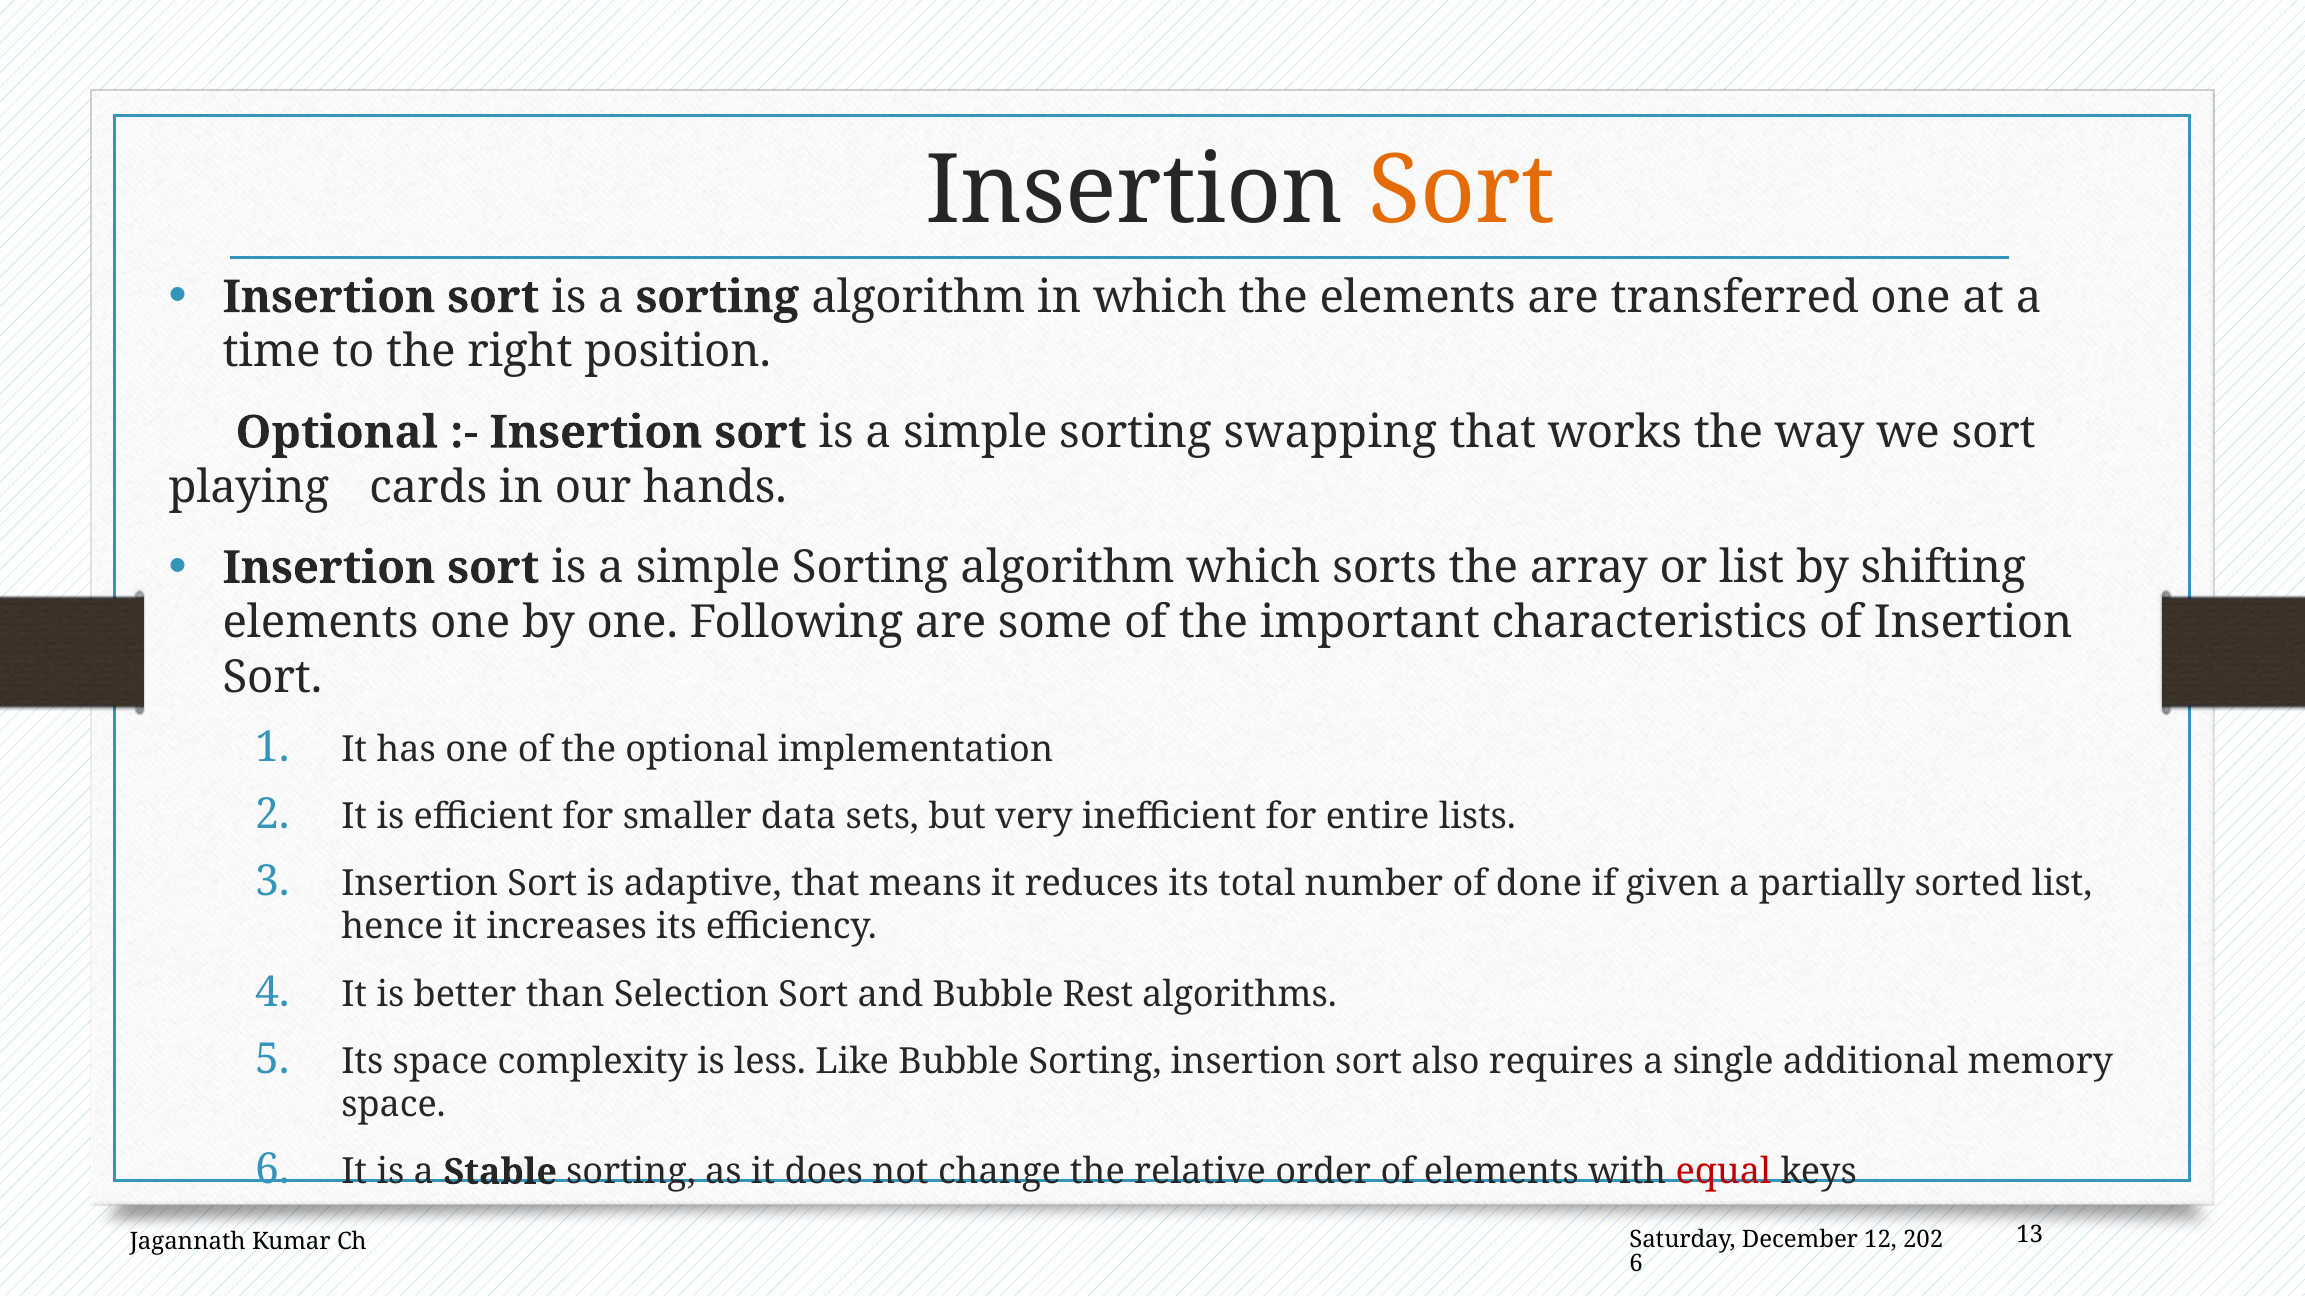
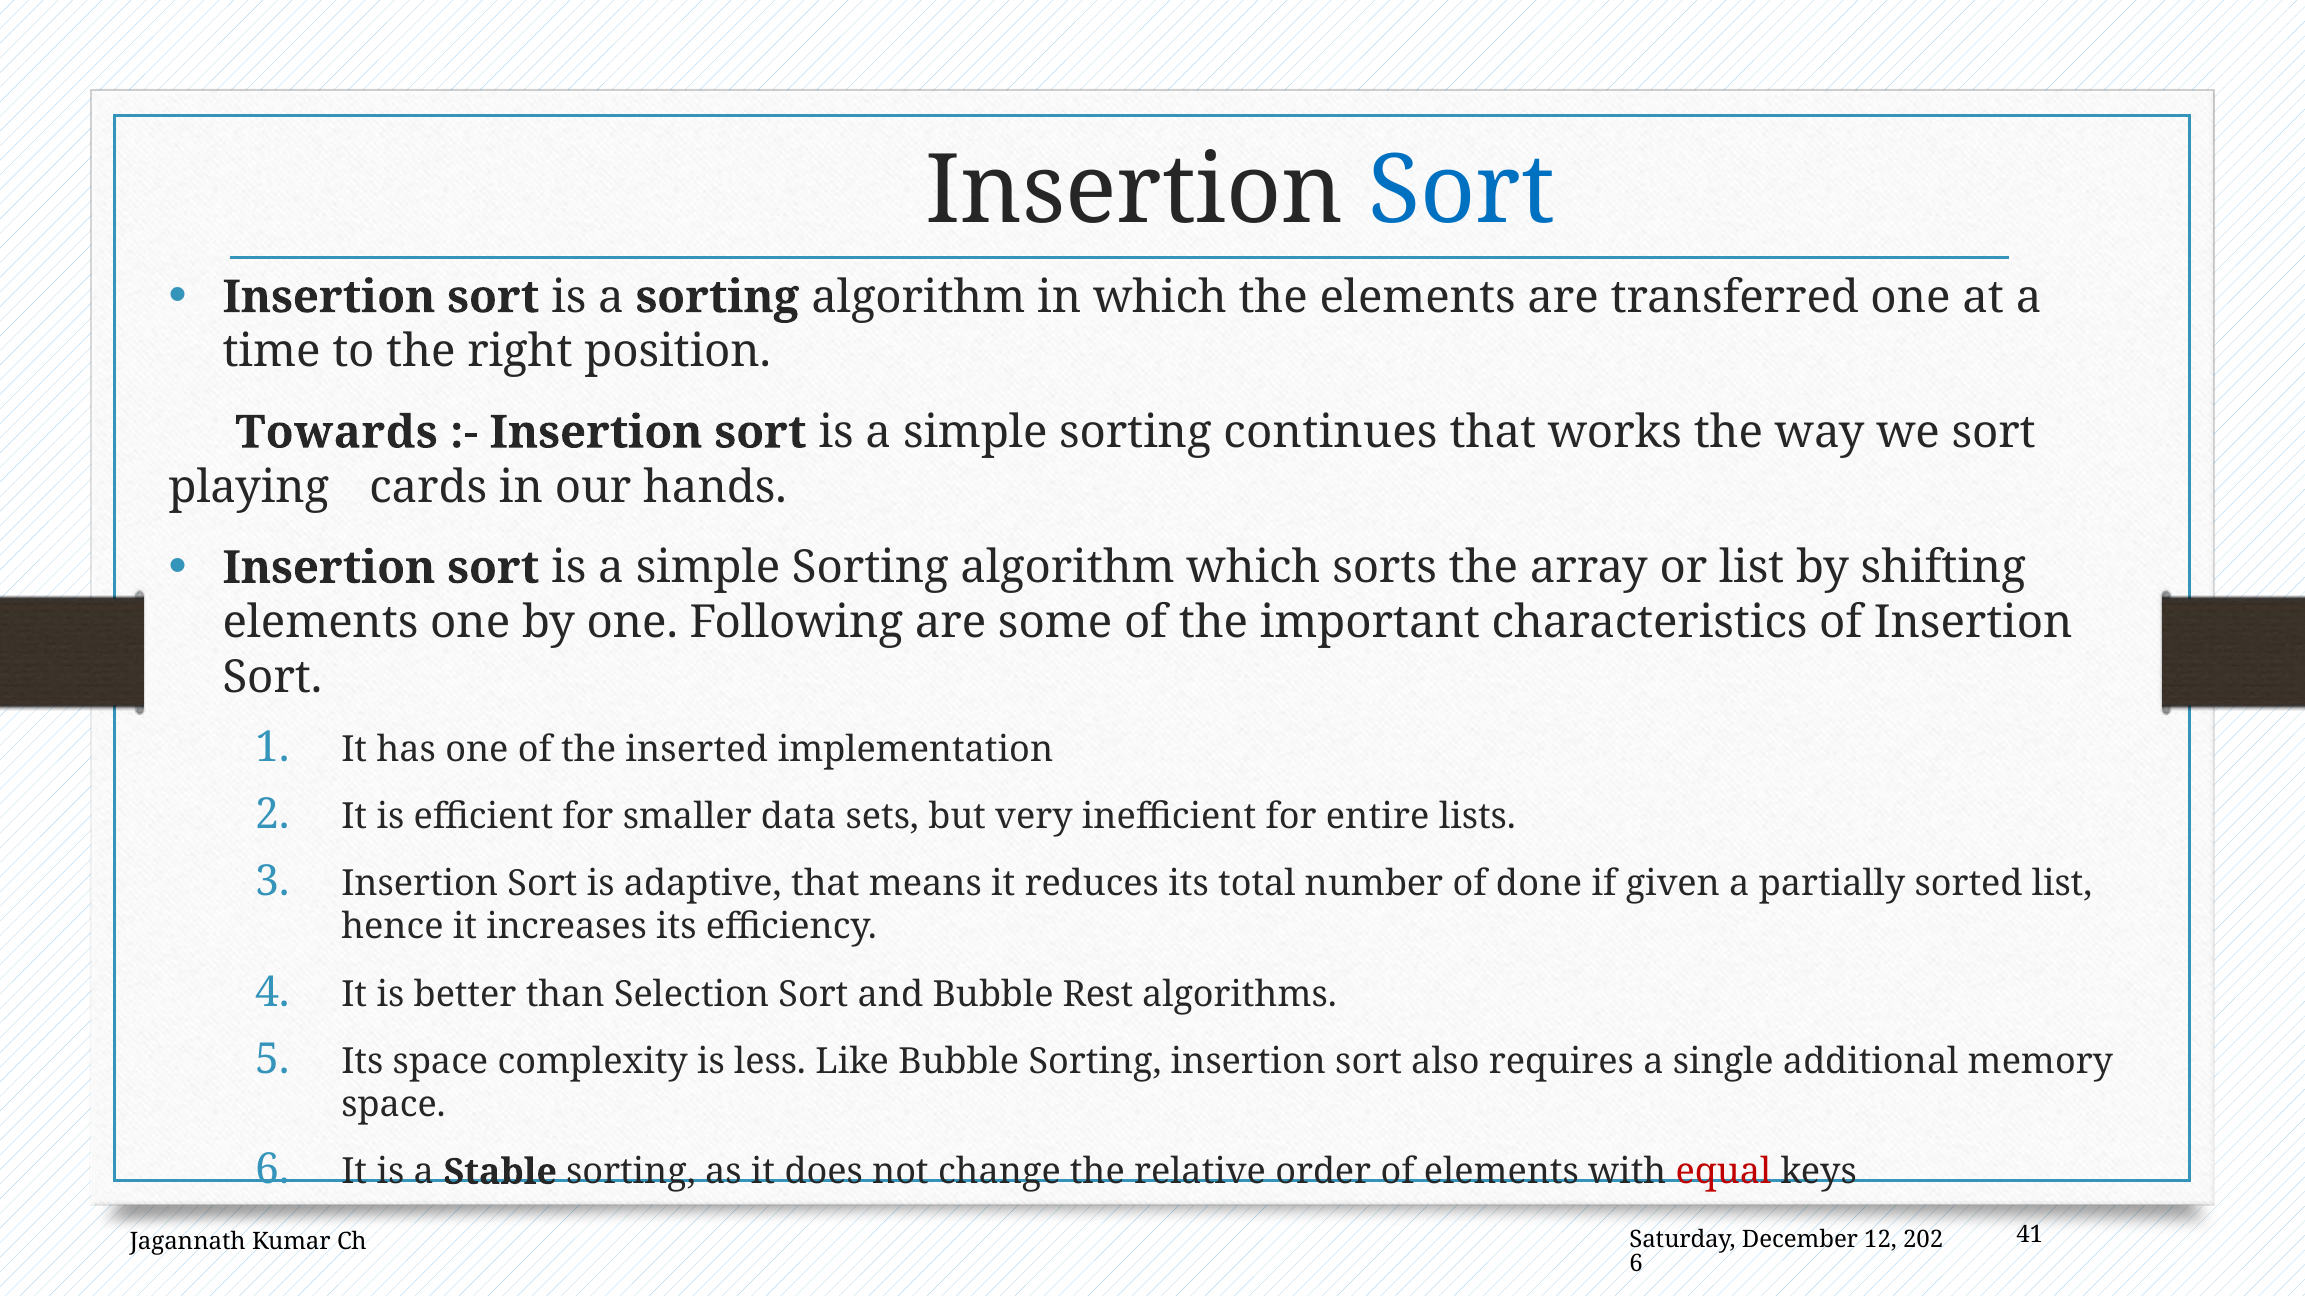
Sort at (1462, 191) colour: orange -> blue
Optional at (337, 433): Optional -> Towards
swapping: swapping -> continues
the optional: optional -> inserted
13: 13 -> 41
